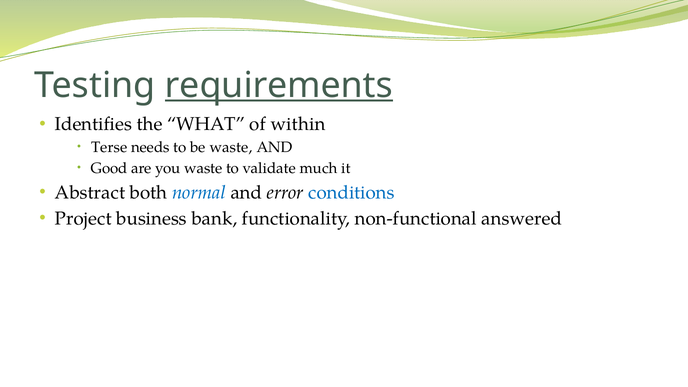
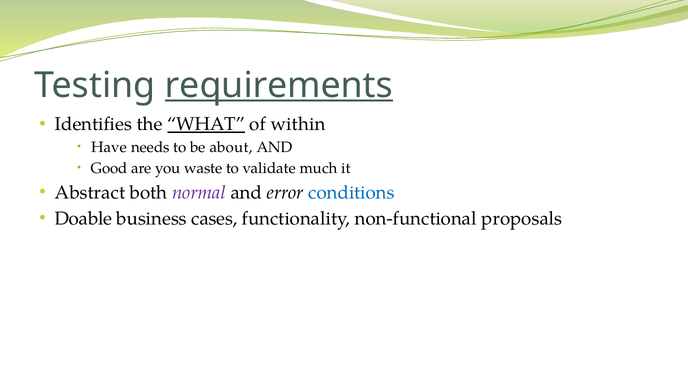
WHAT underline: none -> present
Terse: Terse -> Have
be waste: waste -> about
normal colour: blue -> purple
Project: Project -> Doable
bank: bank -> cases
answered: answered -> proposals
